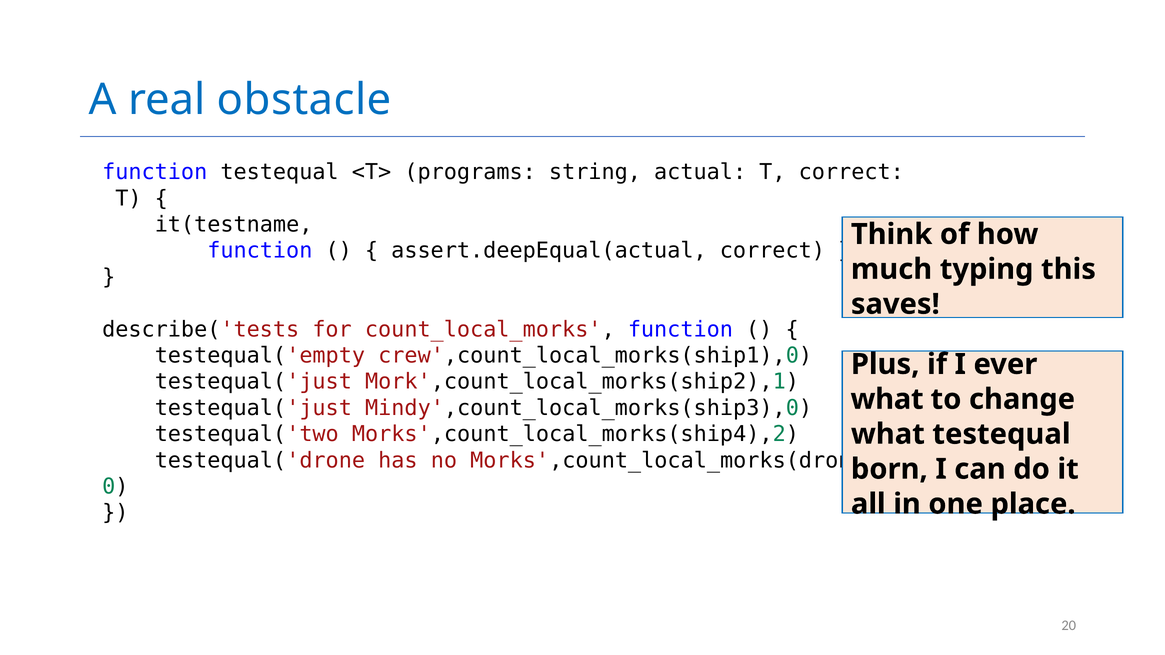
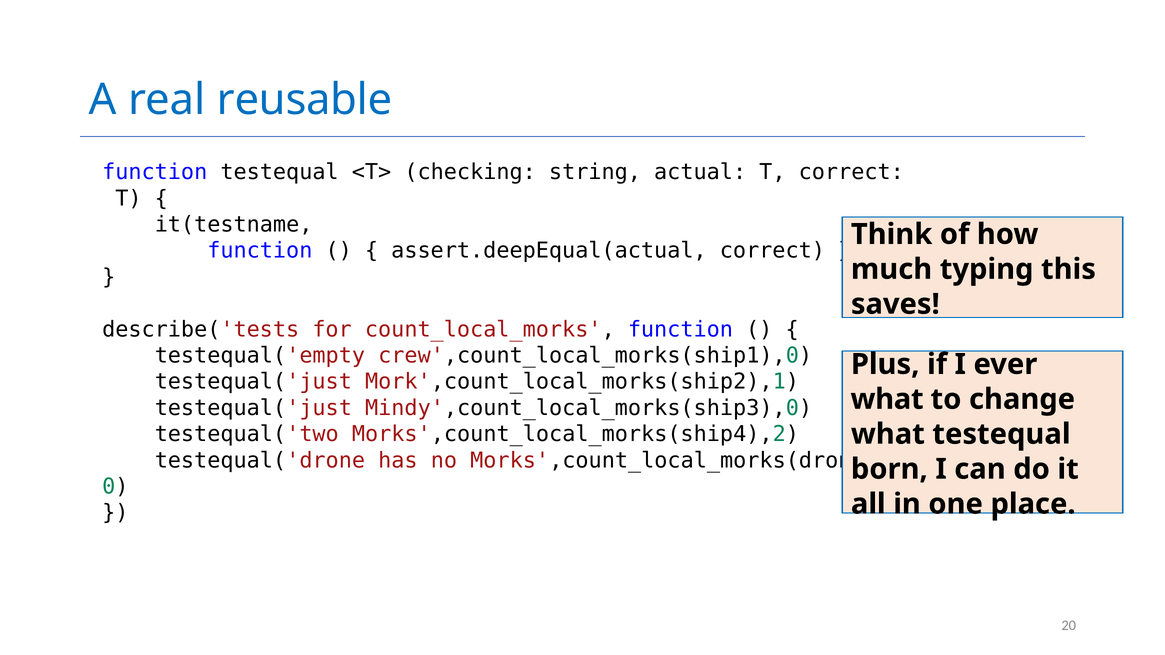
obstacle: obstacle -> reusable
programs: programs -> checking
